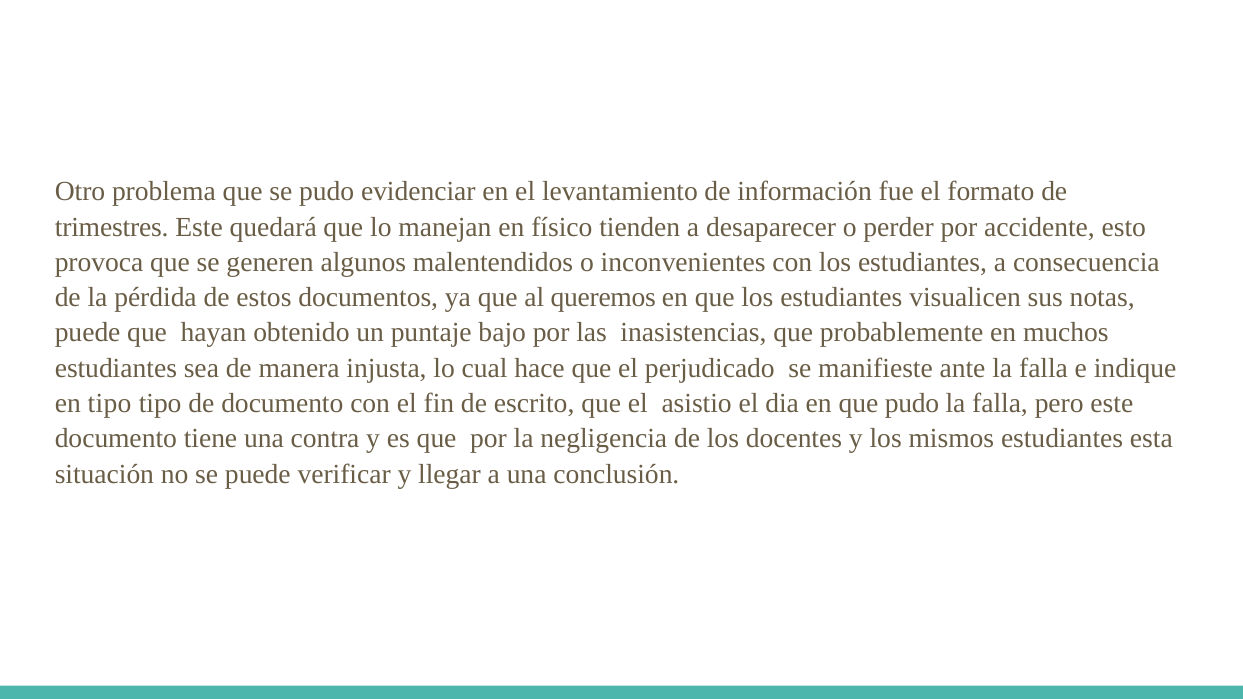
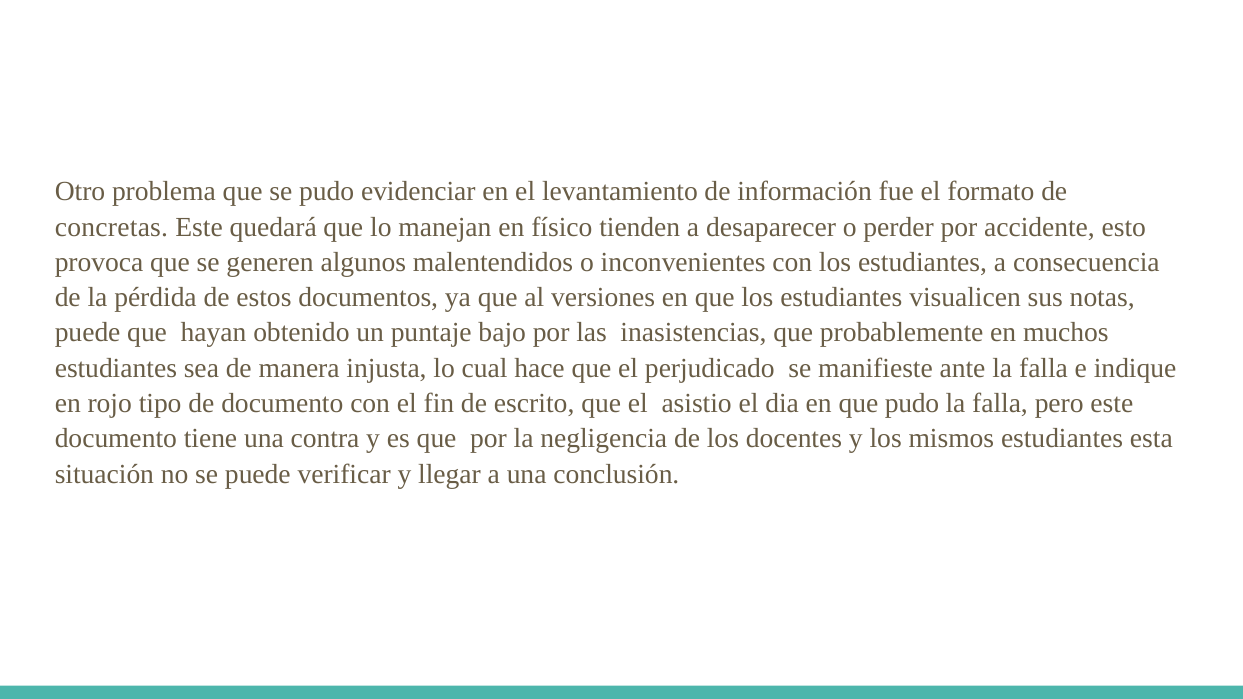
trimestres: trimestres -> concretas
queremos: queremos -> versiones
en tipo: tipo -> rojo
